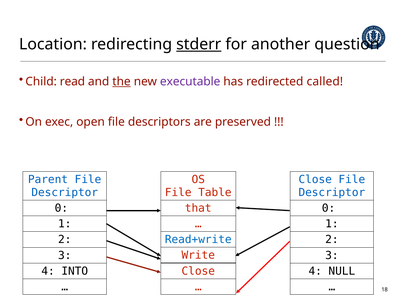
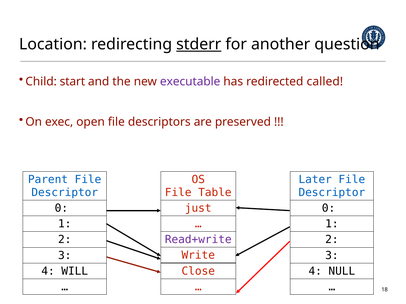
read: read -> start
the underline: present -> none
Close at (315, 180): Close -> Later
that: that -> just
Read+write colour: blue -> purple
INTO: INTO -> WILL
